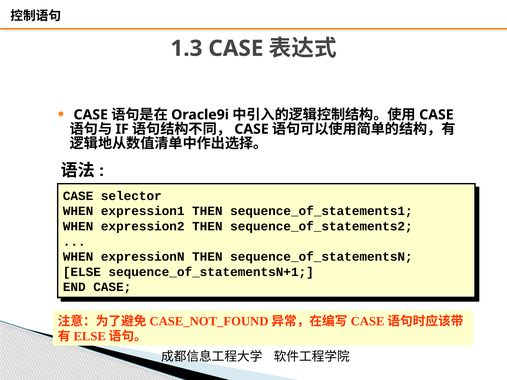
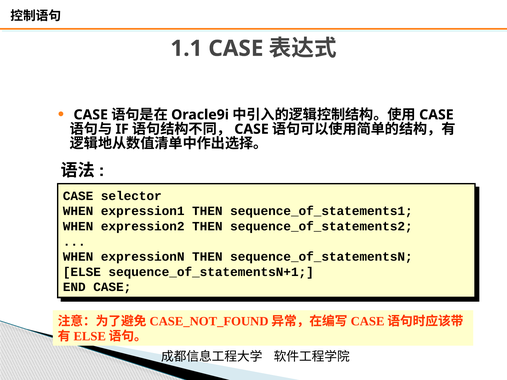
1.3: 1.3 -> 1.1
